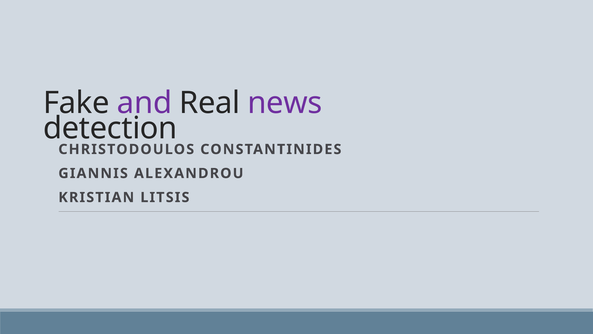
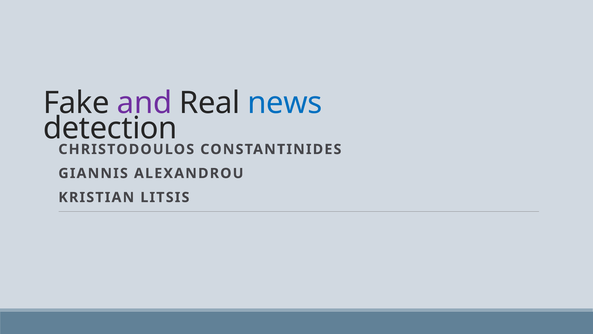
news colour: purple -> blue
